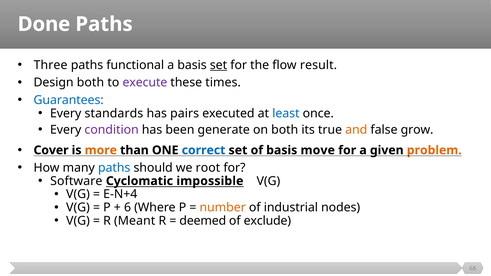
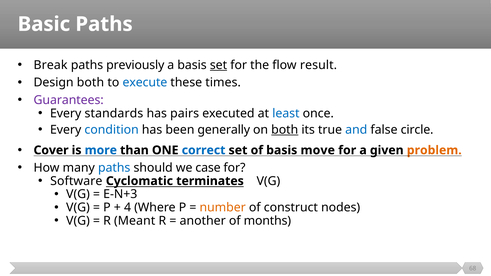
Done: Done -> Basic
Three: Three -> Break
functional: functional -> previously
execute colour: purple -> blue
Guarantees colour: blue -> purple
condition colour: purple -> blue
generate: generate -> generally
both at (285, 130) underline: none -> present
and colour: orange -> blue
grow: grow -> circle
more colour: orange -> blue
root: root -> case
impossible: impossible -> terminates
E-N+4: E-N+4 -> E-N+3
6: 6 -> 4
industrial: industrial -> construct
deemed: deemed -> another
exclude: exclude -> months
